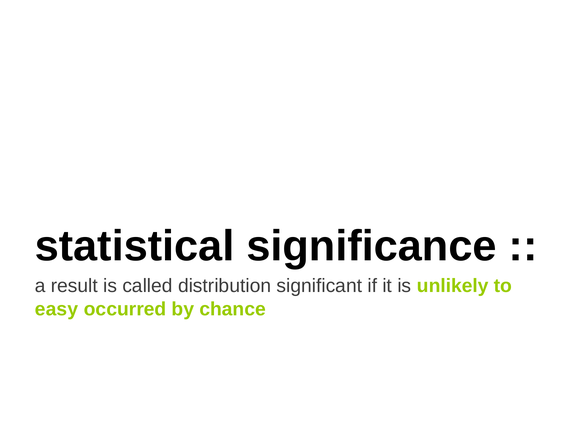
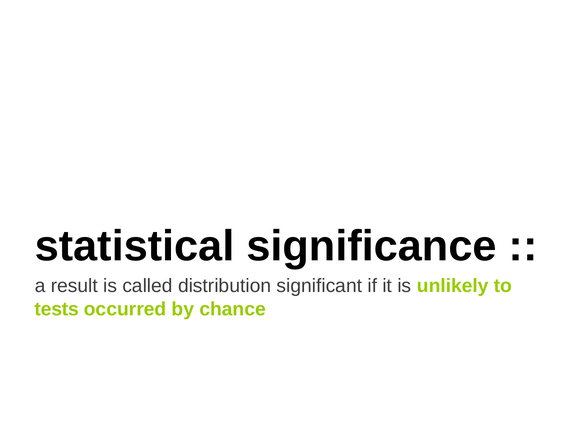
easy: easy -> tests
